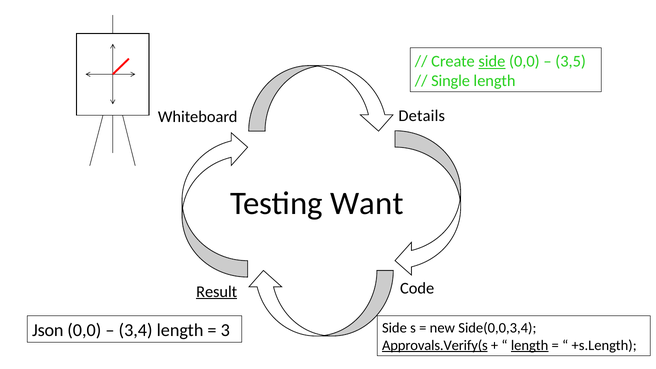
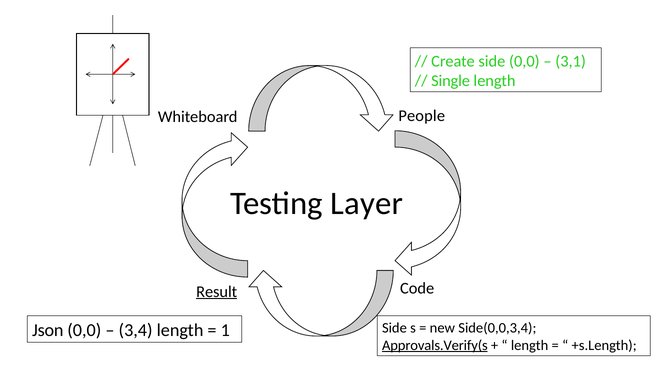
side at (492, 61) underline: present -> none
3,5: 3,5 -> 3,1
Details: Details -> People
Want: Want -> Layer
3: 3 -> 1
length at (530, 345) underline: present -> none
